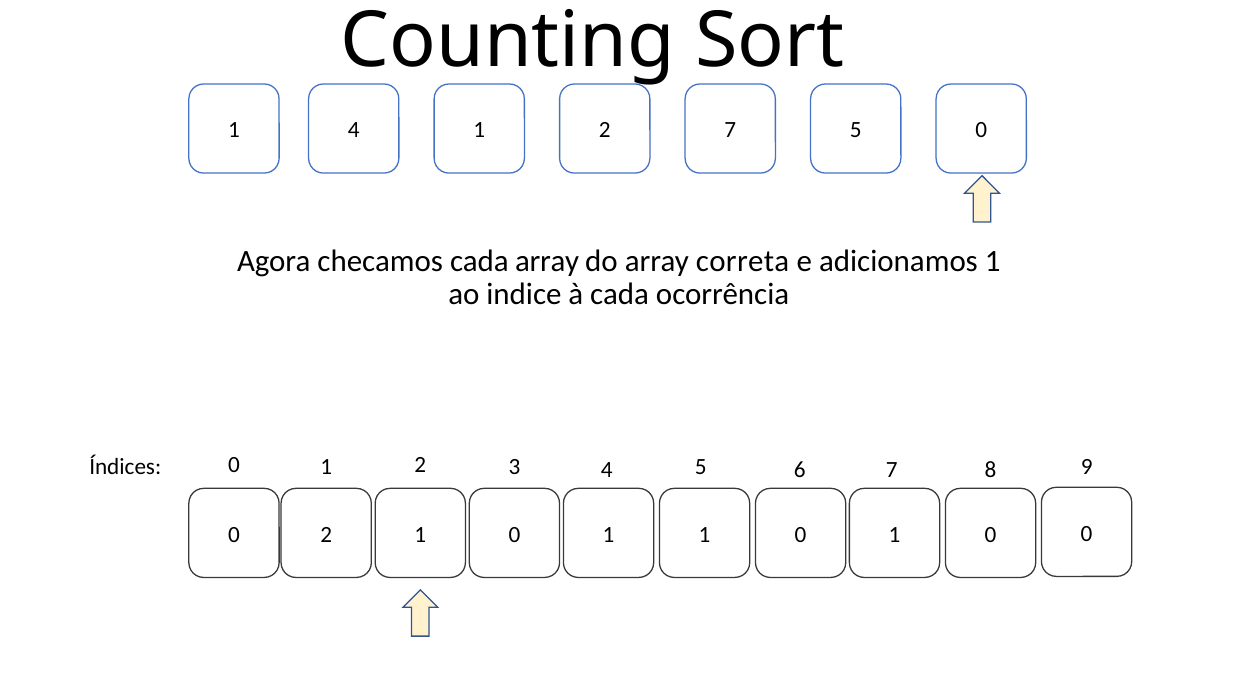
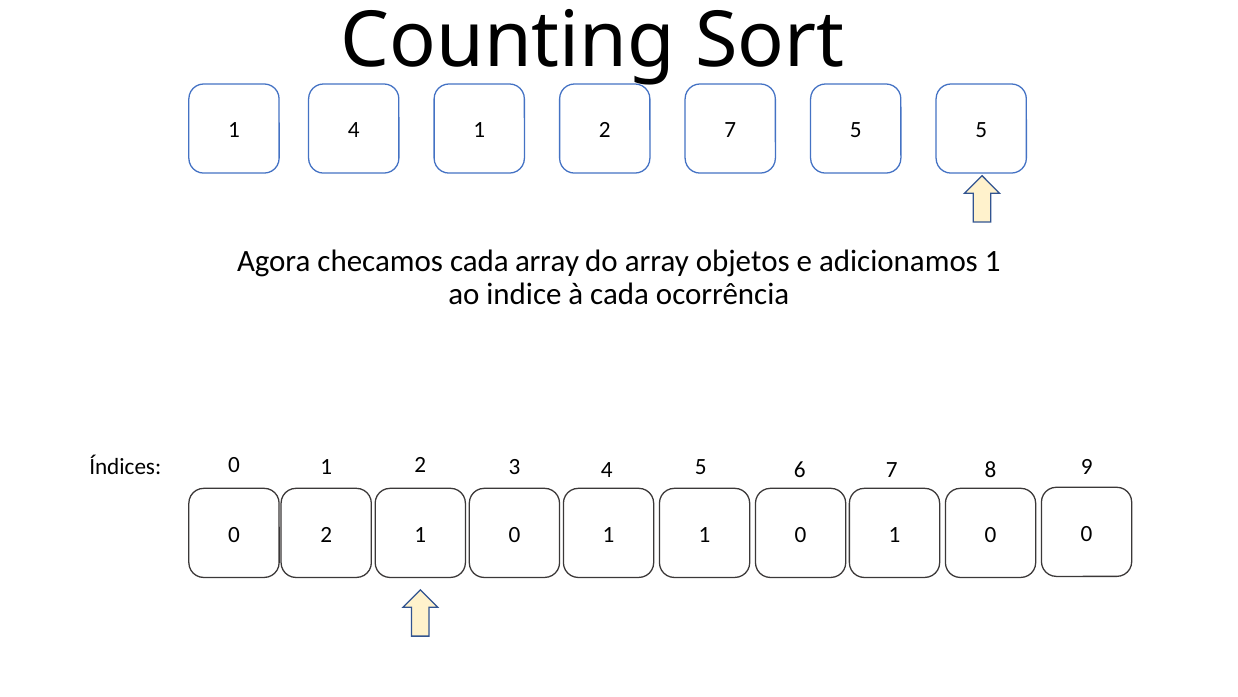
5 0: 0 -> 5
correta: correta -> objetos
